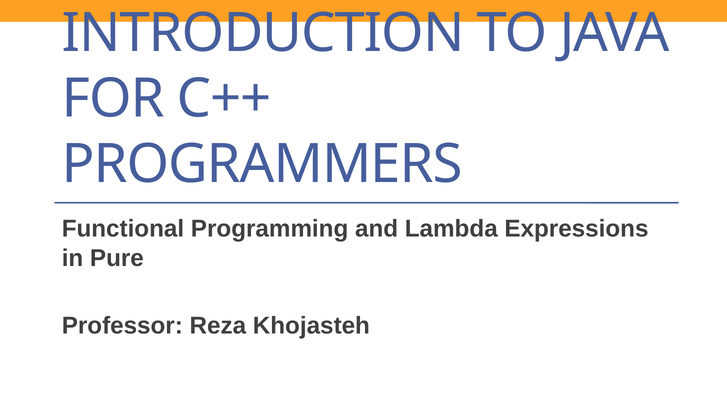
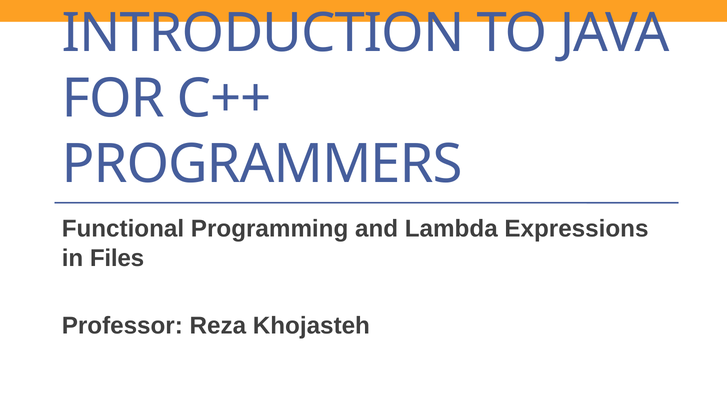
Pure: Pure -> Files
